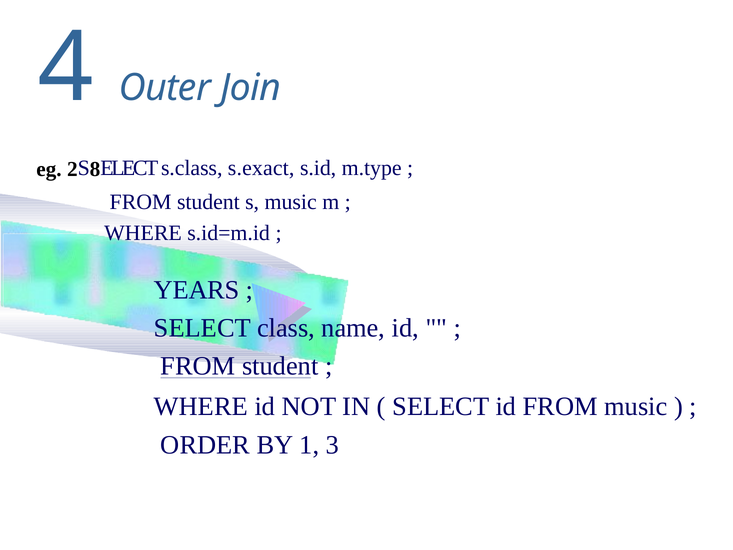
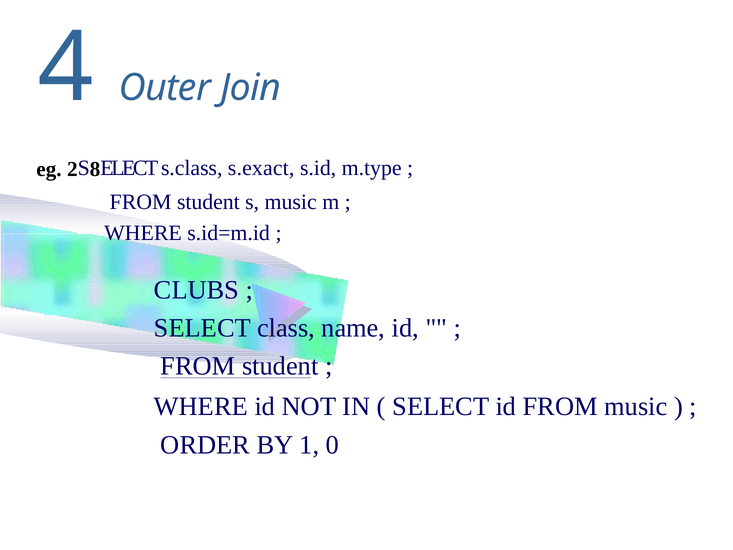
YEARS: YEARS -> CLUBS
3: 3 -> 0
